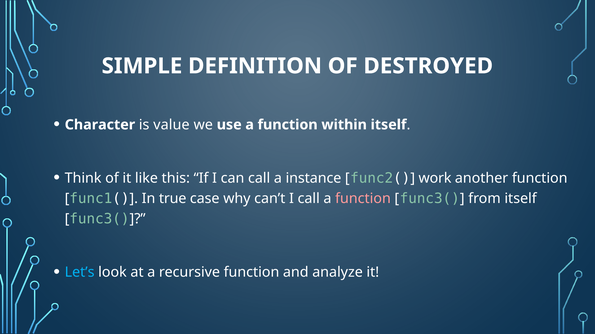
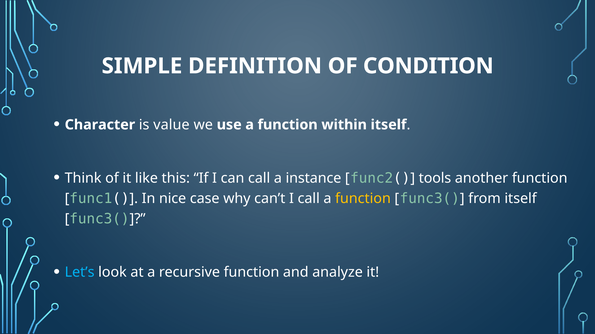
DESTROYED: DESTROYED -> CONDITION
work: work -> tools
true: true -> nice
function at (363, 199) colour: pink -> yellow
